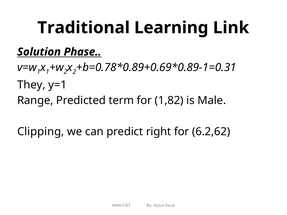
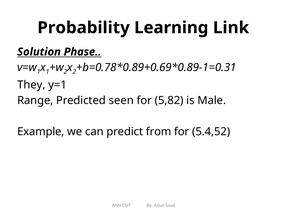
Traditional: Traditional -> Probability
term: term -> seen
1,82: 1,82 -> 5,82
Clipping: Clipping -> Example
right: right -> from
6.2,62: 6.2,62 -> 5.4,52
